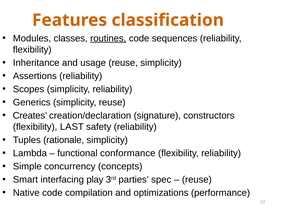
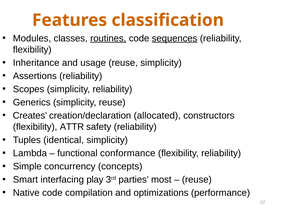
sequences underline: none -> present
signature: signature -> allocated
LAST: LAST -> ATTR
rationale: rationale -> identical
spec: spec -> most
